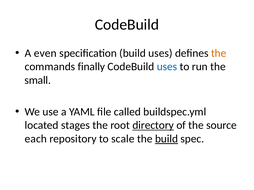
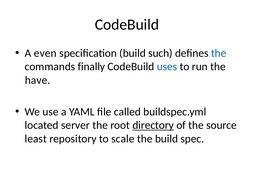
build uses: uses -> such
the at (219, 53) colour: orange -> blue
small: small -> have
stages: stages -> server
each: each -> least
build at (167, 139) underline: present -> none
